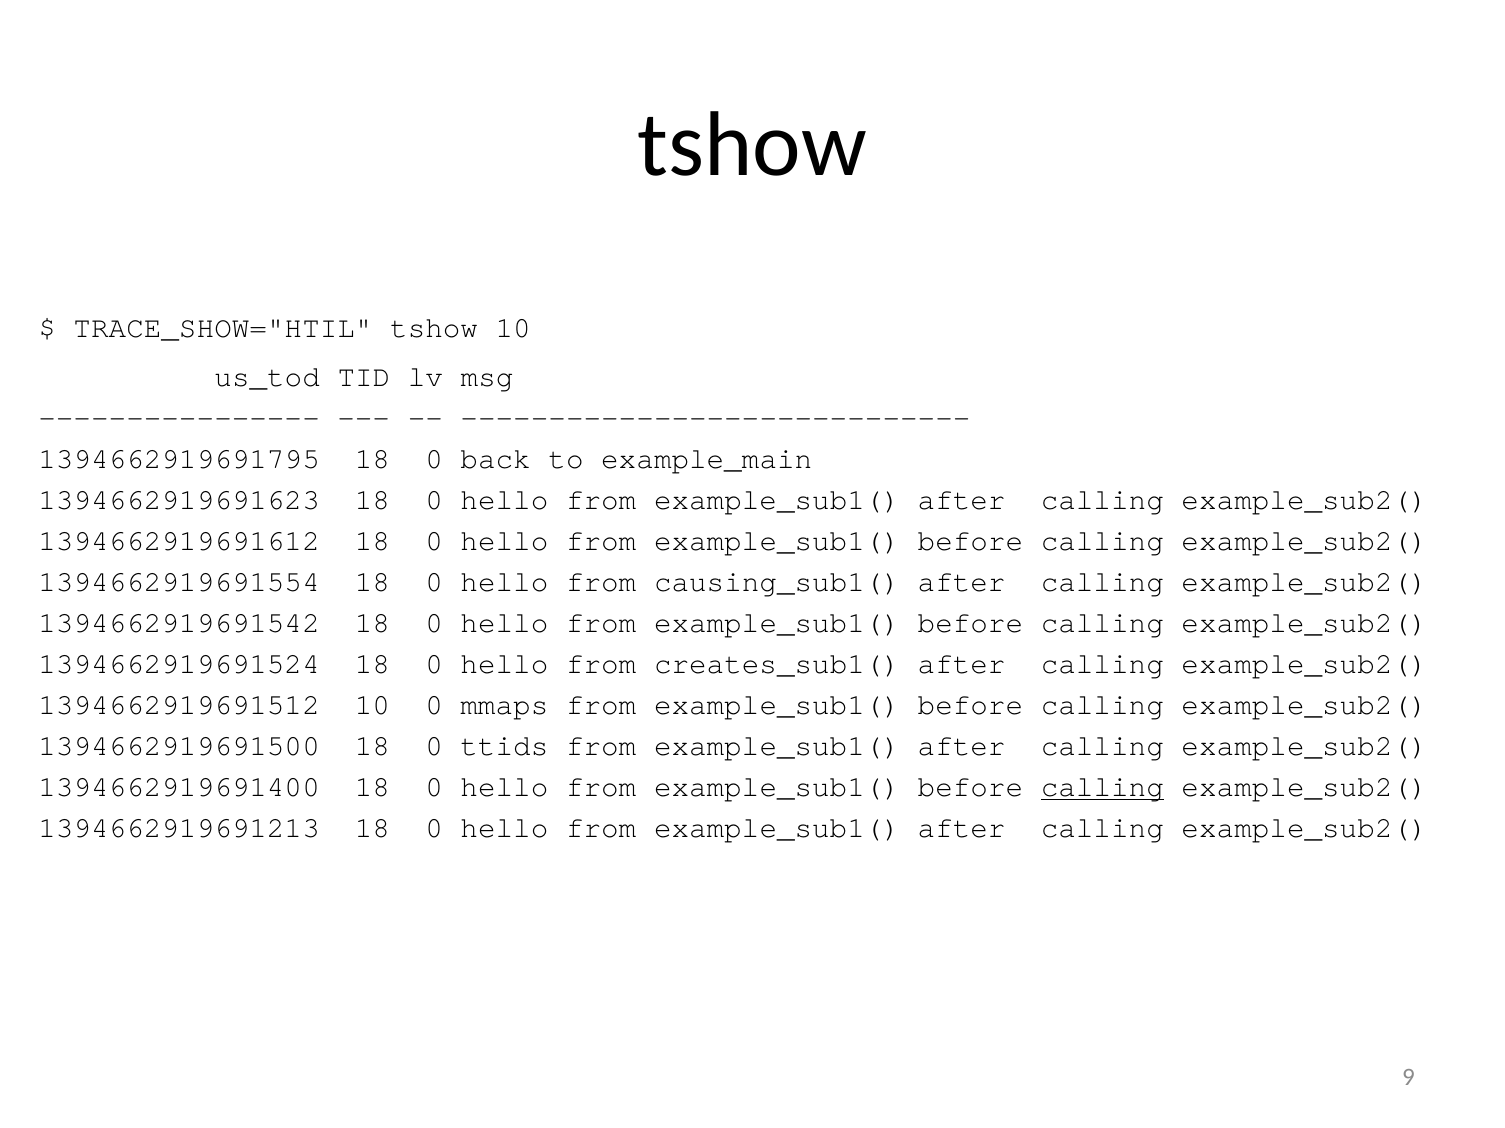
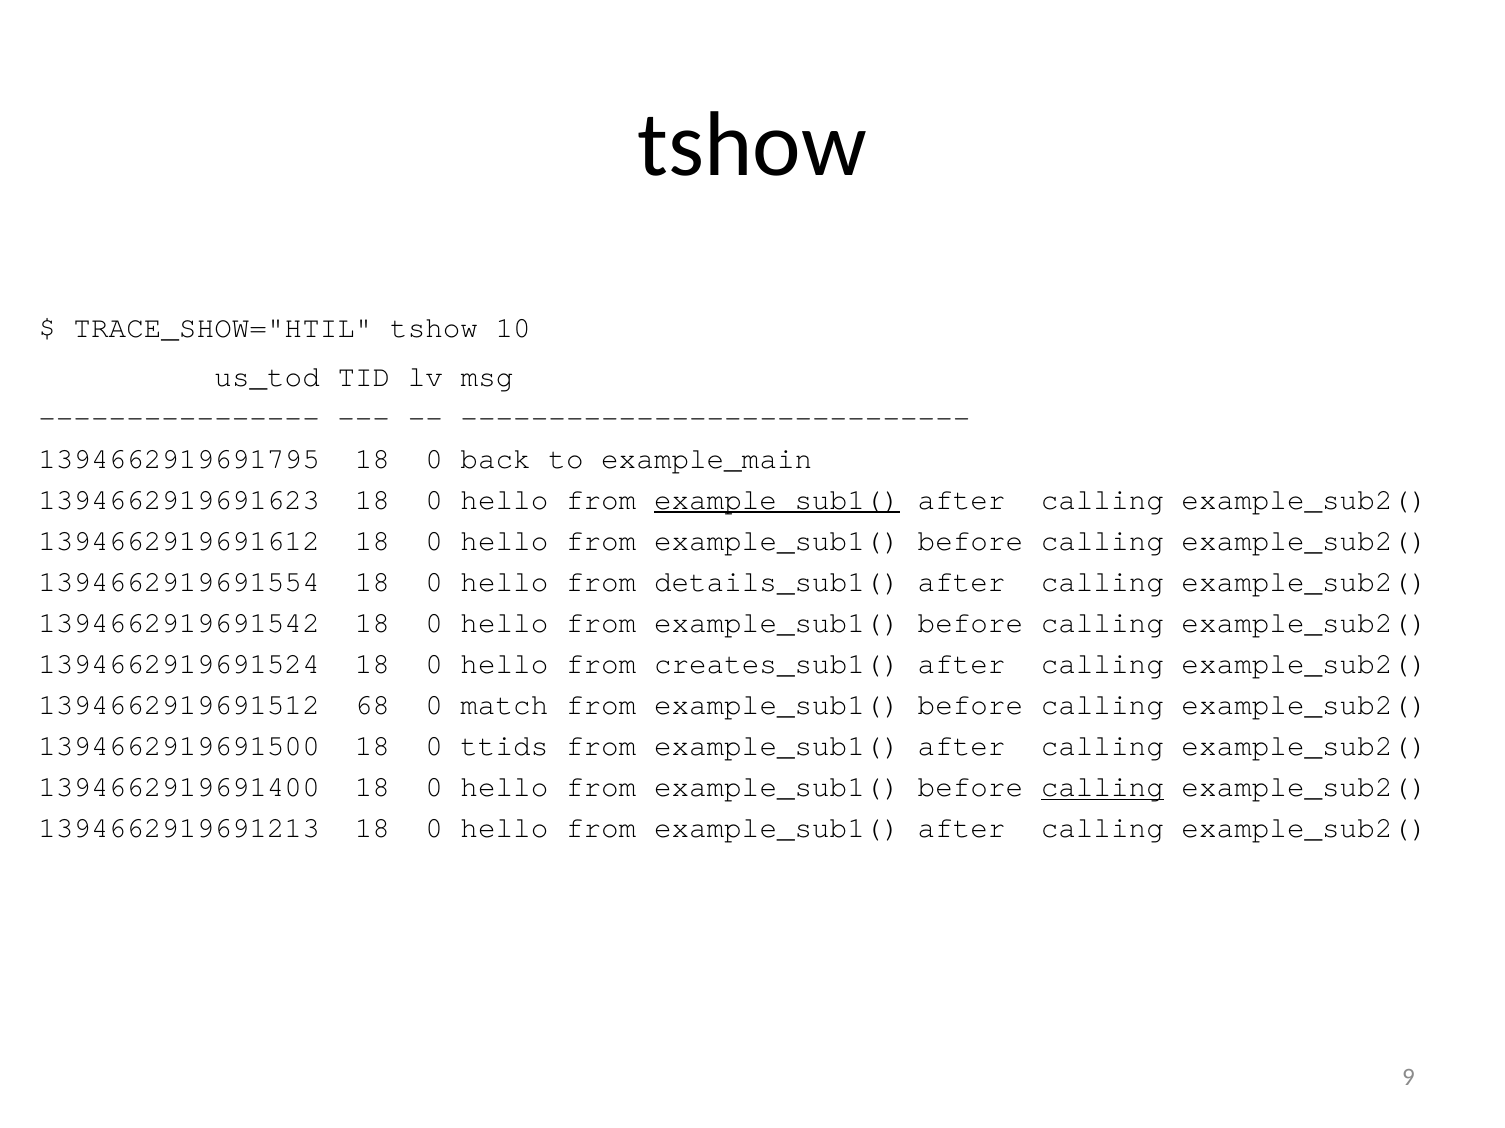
example_sub1( at (777, 500) underline: none -> present
causing_sub1(: causing_sub1( -> details_sub1(
1394662919691512 10: 10 -> 68
mmaps: mmaps -> match
